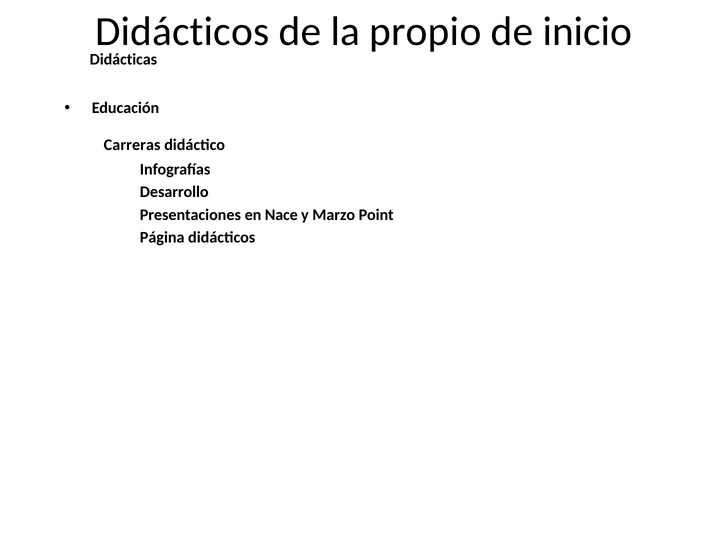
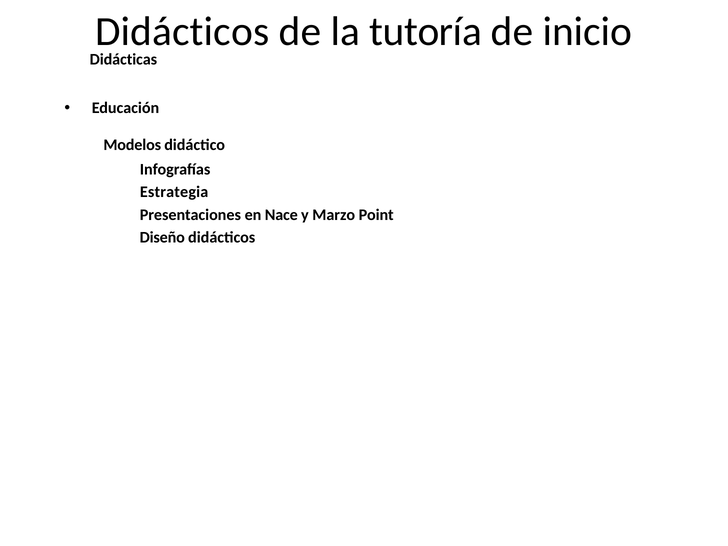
propio: propio -> tutoría
Carreras: Carreras -> Modelos
Desarrollo: Desarrollo -> Estrategia
Página: Página -> Diseño
